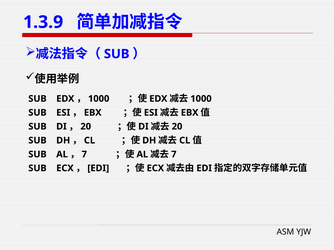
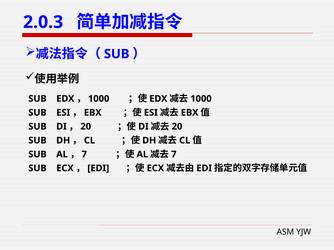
1.3.9: 1.3.9 -> 2.0.3
